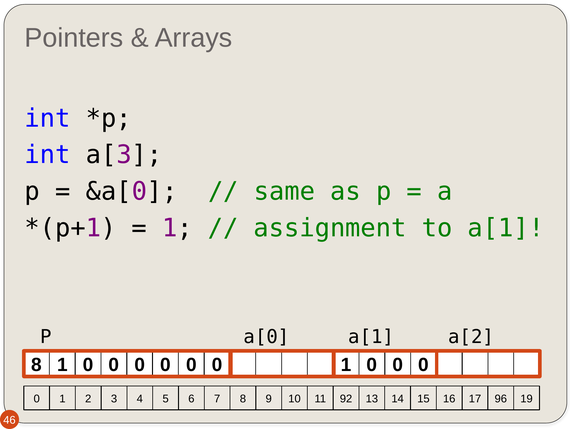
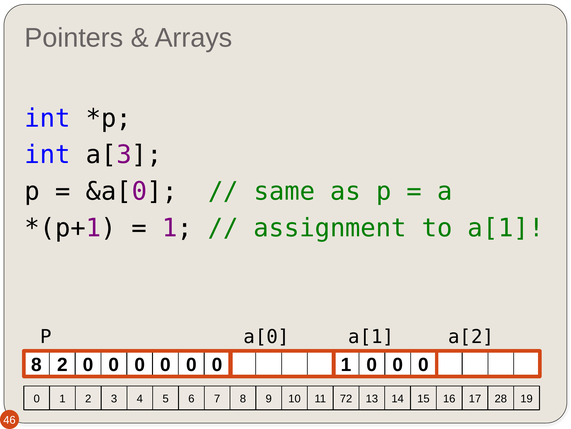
8 1: 1 -> 2
92: 92 -> 72
96: 96 -> 28
